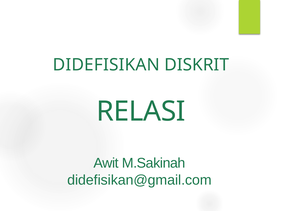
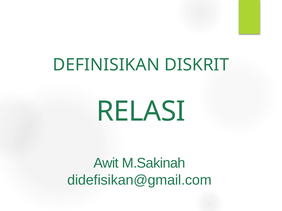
DIDEFISIKAN: DIDEFISIKAN -> DEFINISIKAN
